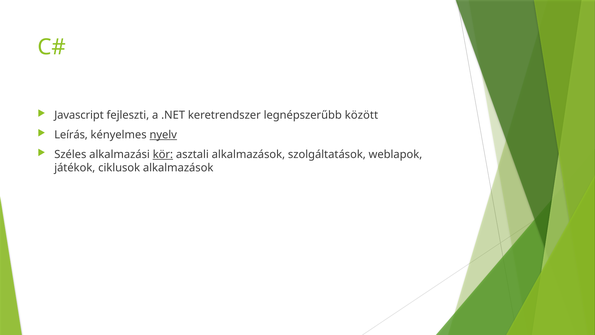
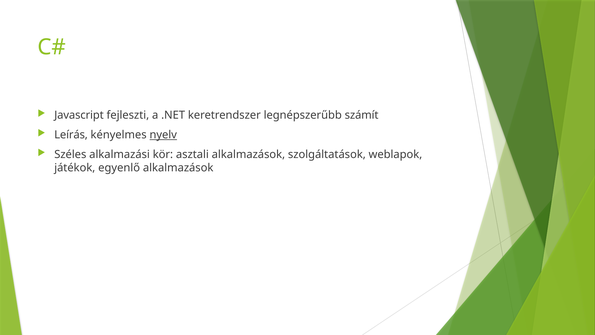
között: között -> számít
kör underline: present -> none
ciklusok: ciklusok -> egyenlő
